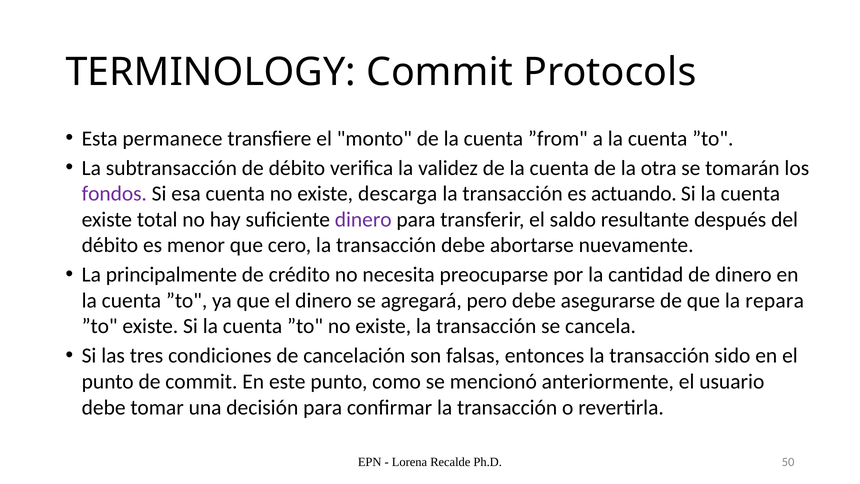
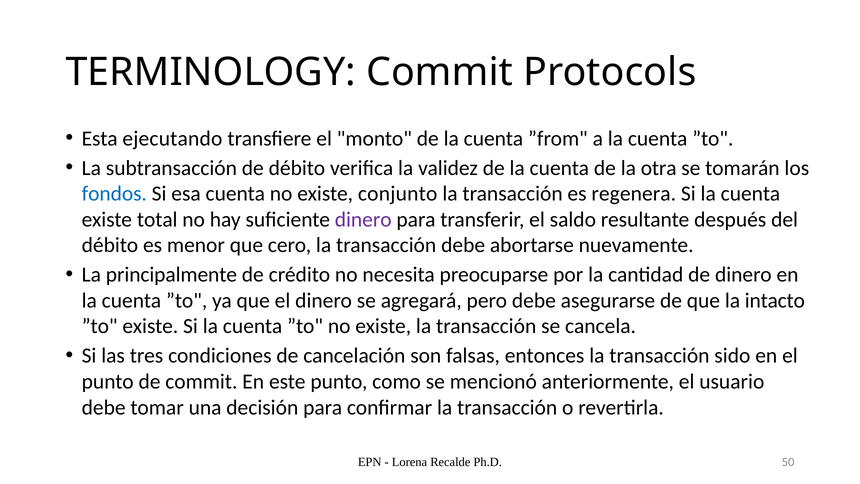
permanece: permanece -> ejecutando
fondos colour: purple -> blue
descarga: descarga -> conjunto
actuando: actuando -> regenera
repara: repara -> intacto
